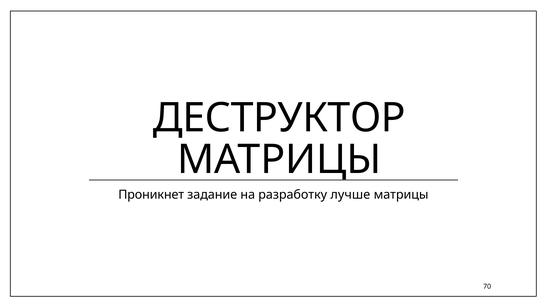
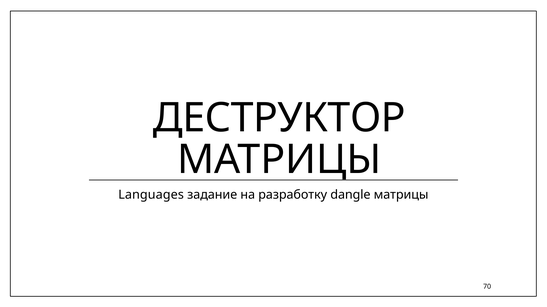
Проникнет: Проникнет -> Languages
лучше: лучше -> dangle
